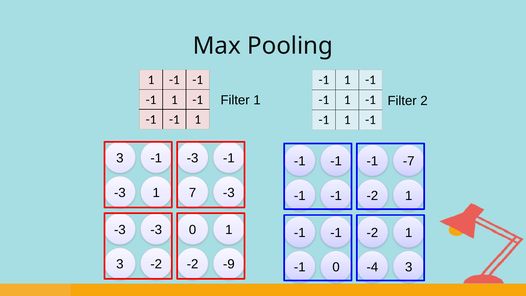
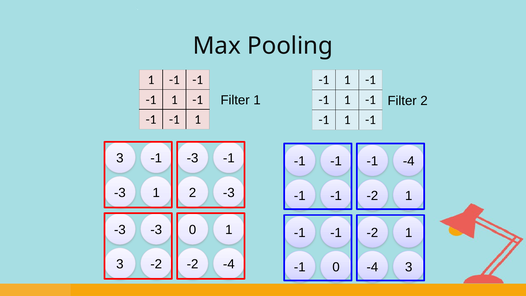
-1 -7: -7 -> -4
1 7: 7 -> 2
-2 -9: -9 -> -4
